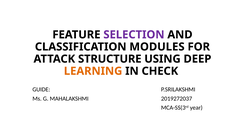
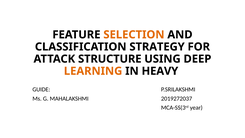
SELECTION colour: purple -> orange
MODULES: MODULES -> STRATEGY
CHECK: CHECK -> HEAVY
